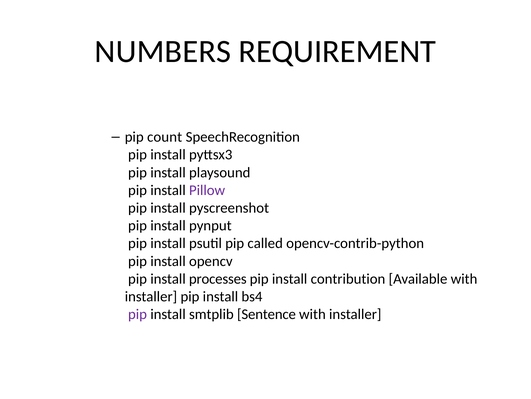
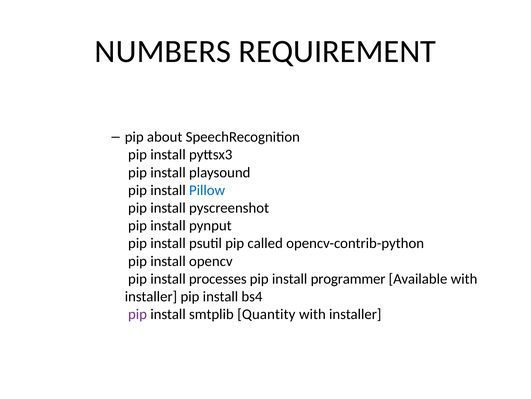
count: count -> about
Pillow colour: purple -> blue
contribution: contribution -> programmer
Sentence: Sentence -> Quantity
